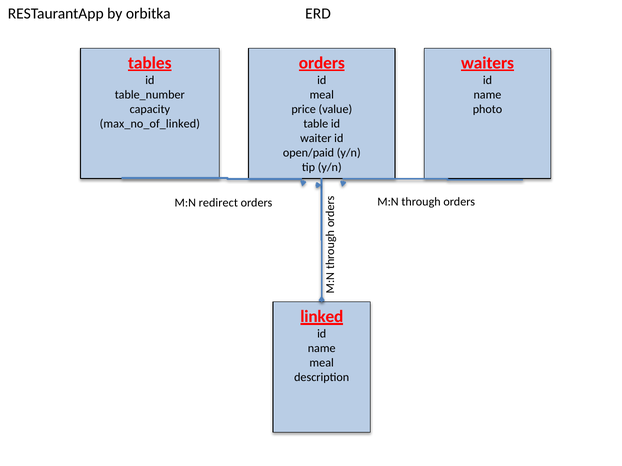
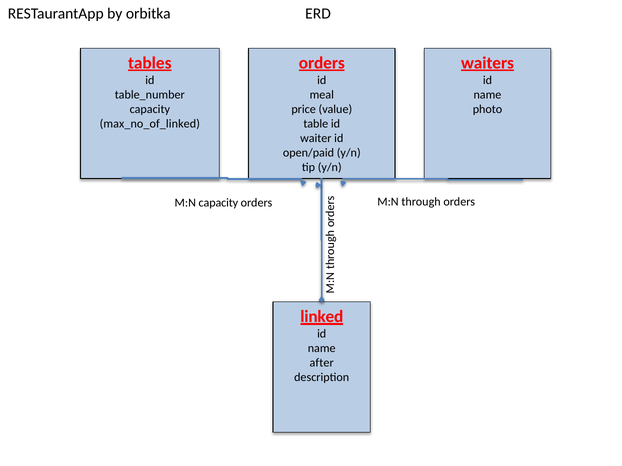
M:N redirect: redirect -> capacity
meal at (322, 363): meal -> after
